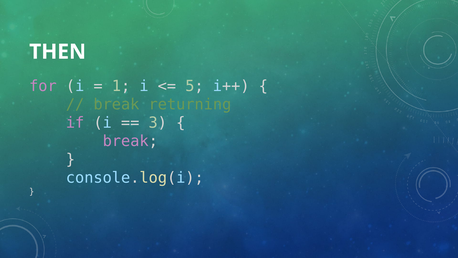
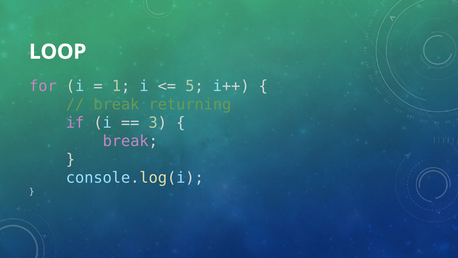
THEN: THEN -> LOOP
